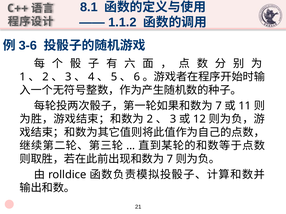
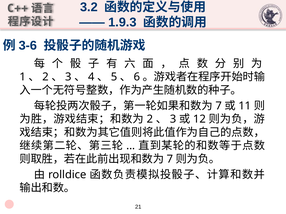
8.1: 8.1 -> 3.2
1.1.2: 1.1.2 -> 1.9.3
